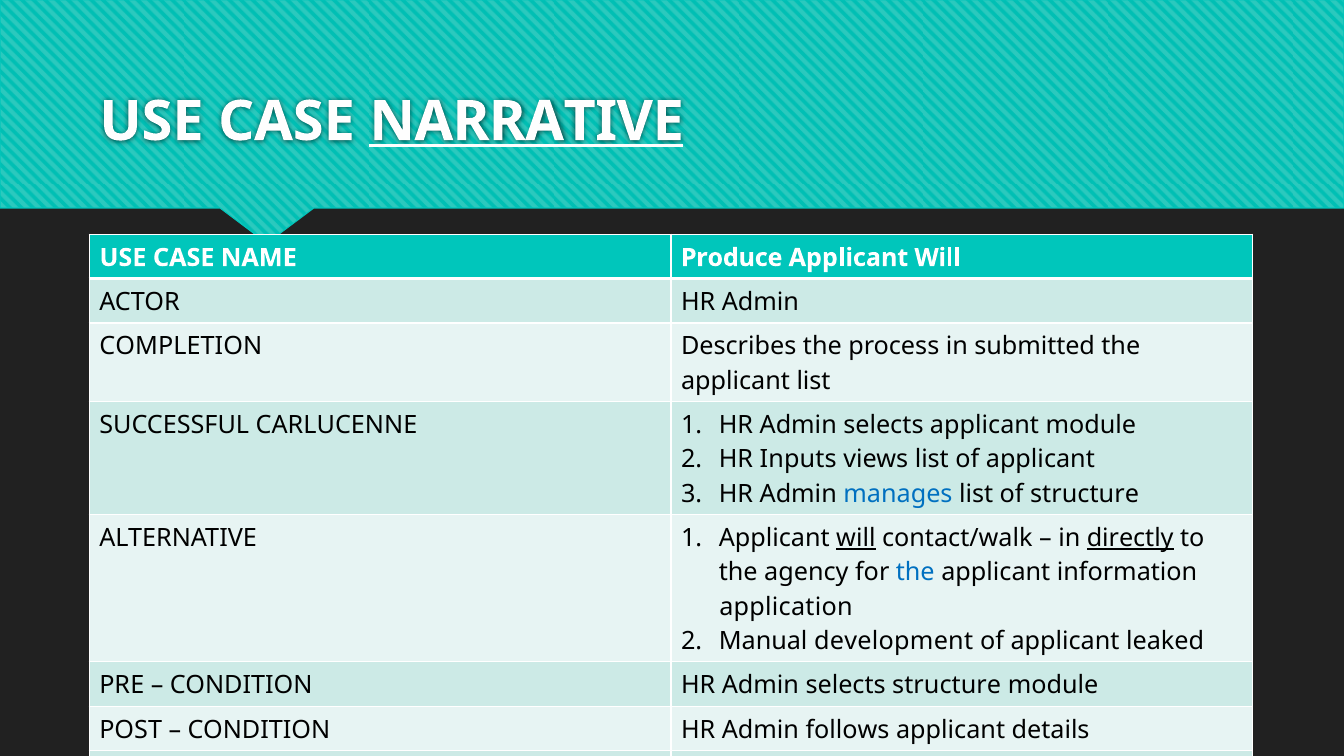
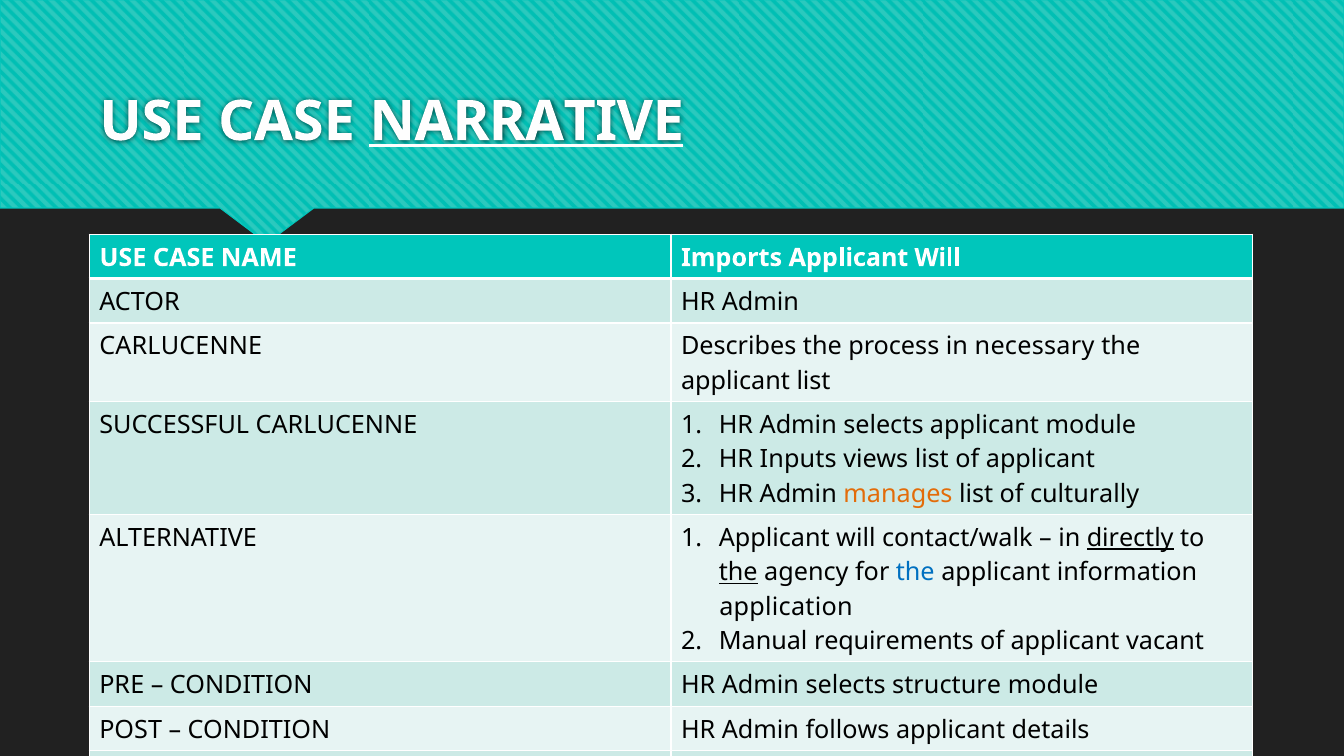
Produce: Produce -> Imports
COMPLETION at (181, 347): COMPLETION -> CARLUCENNE
in submitted: submitted -> necessary
manages colour: blue -> orange
of structure: structure -> culturally
will at (856, 538) underline: present -> none
the at (738, 572) underline: none -> present
development: development -> requirements
leaked: leaked -> vacant
